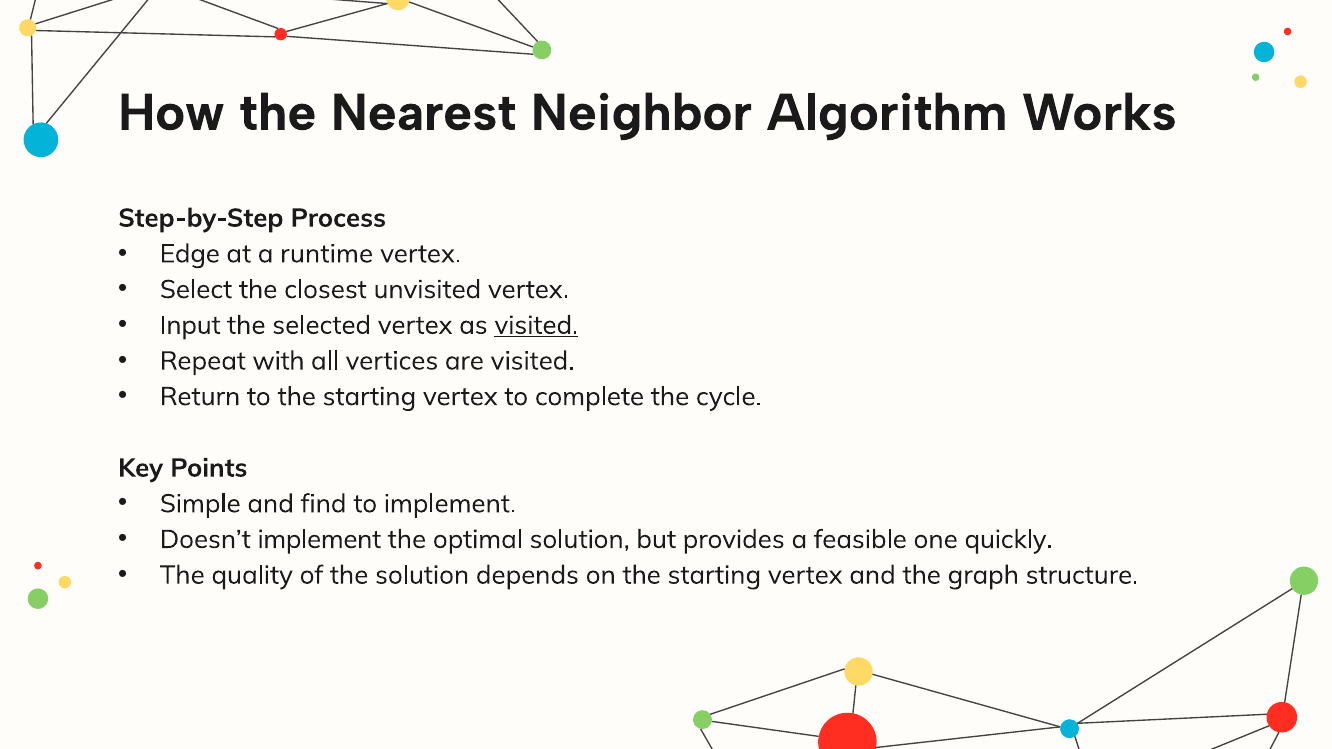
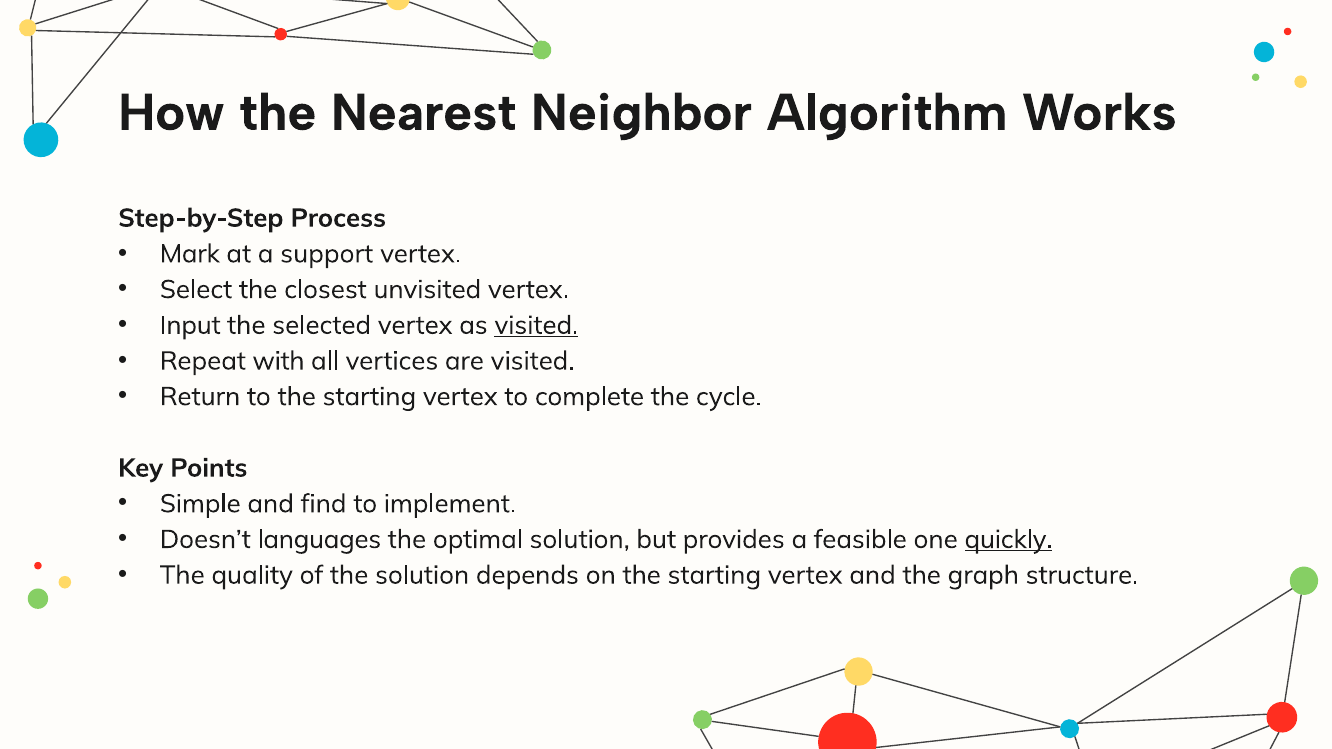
Edge: Edge -> Mark
runtime: runtime -> support
Doesn’t implement: implement -> languages
quickly underline: none -> present
